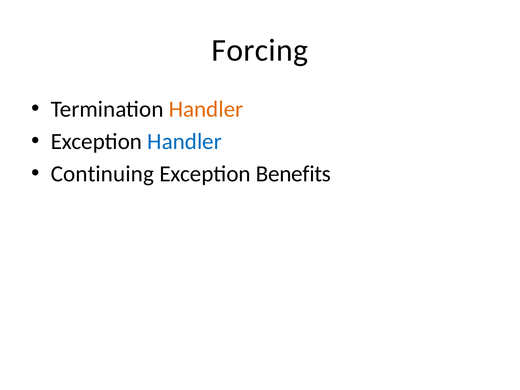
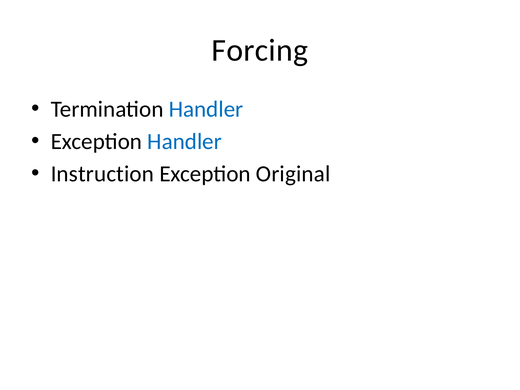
Handler at (206, 109) colour: orange -> blue
Continuing: Continuing -> Instruction
Benefits: Benefits -> Original
